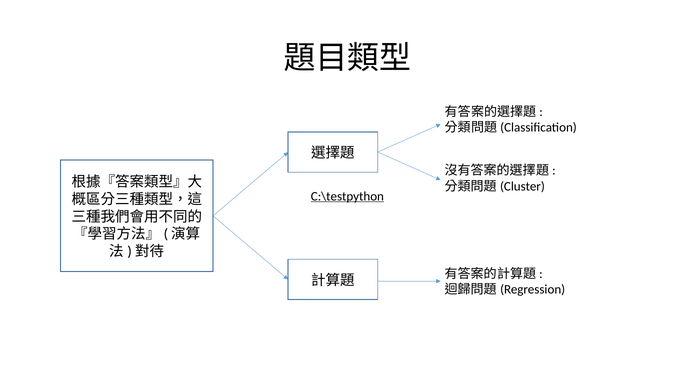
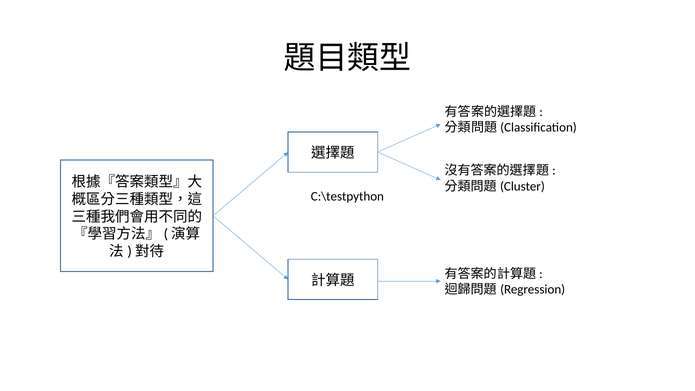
C:\testpython underline: present -> none
